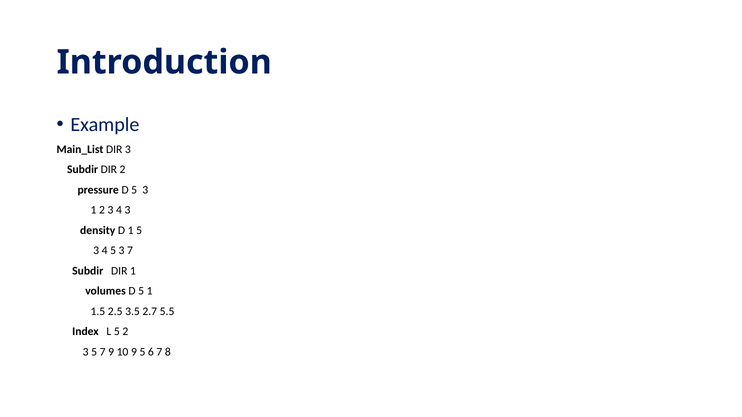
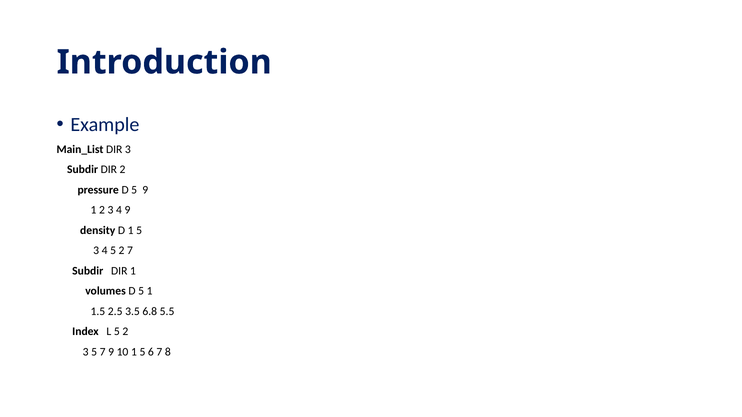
D 5 3: 3 -> 9
4 3: 3 -> 9
4 5 3: 3 -> 2
2.7: 2.7 -> 6.8
10 9: 9 -> 1
